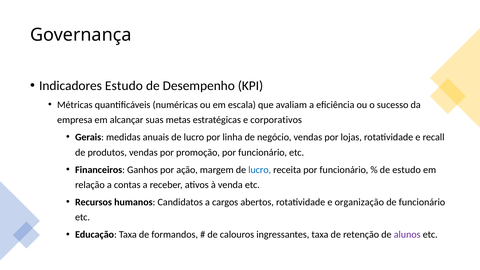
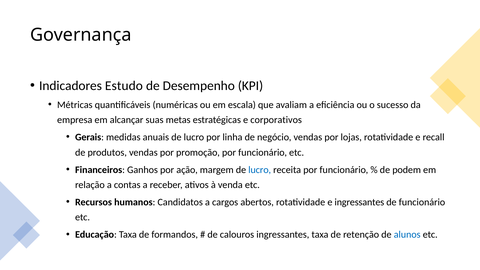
de estudo: estudo -> podem
e organização: organização -> ingressantes
alunos colour: purple -> blue
